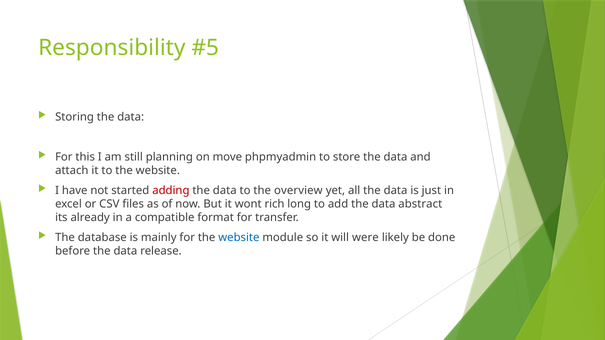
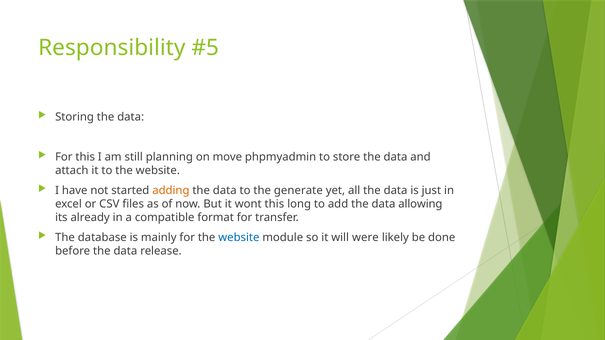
adding colour: red -> orange
overview: overview -> generate
wont rich: rich -> this
abstract: abstract -> allowing
